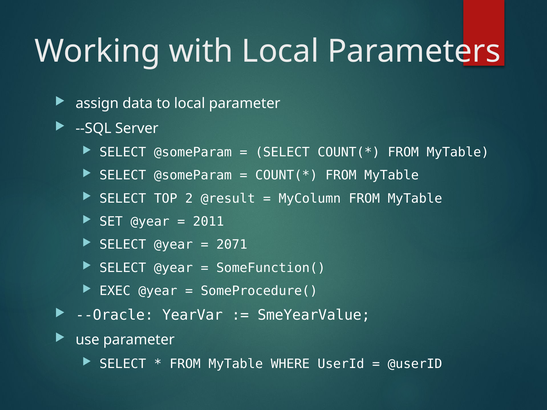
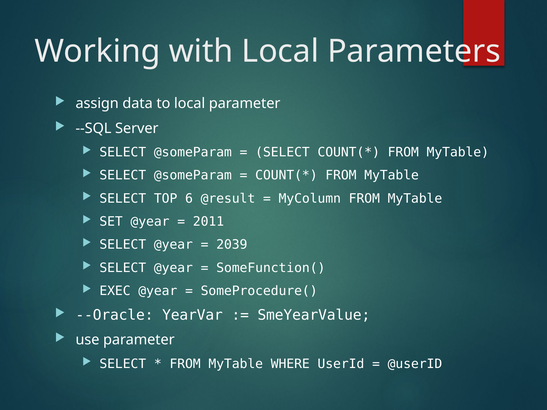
2: 2 -> 6
2071: 2071 -> 2039
